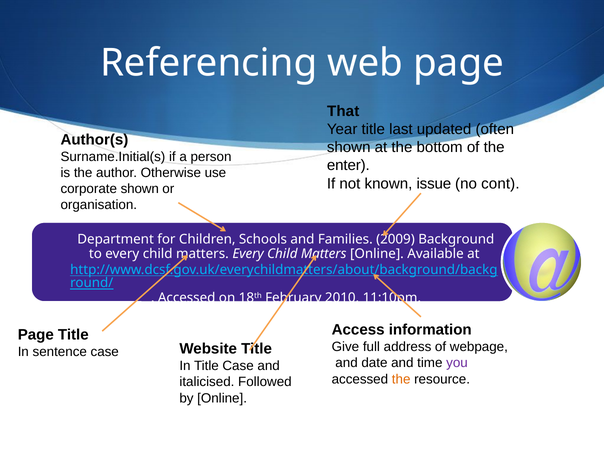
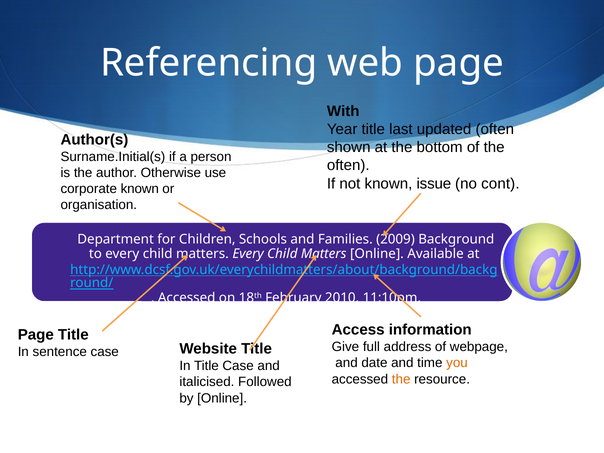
That: That -> With
enter at (348, 165): enter -> often
corporate shown: shown -> known
you colour: purple -> orange
